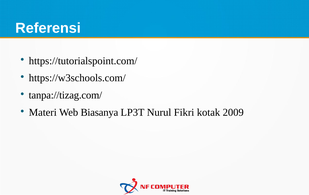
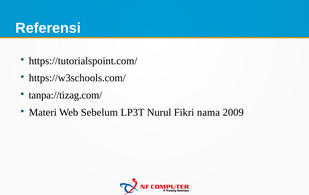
Biasanya: Biasanya -> Sebelum
kotak: kotak -> nama
